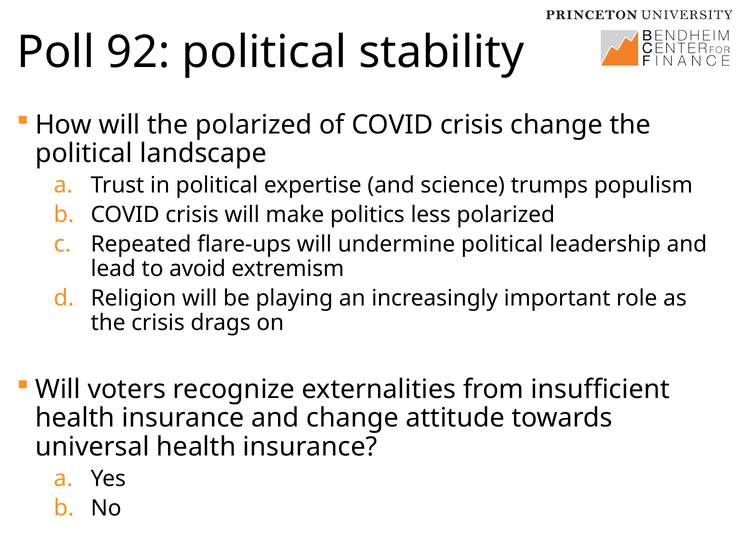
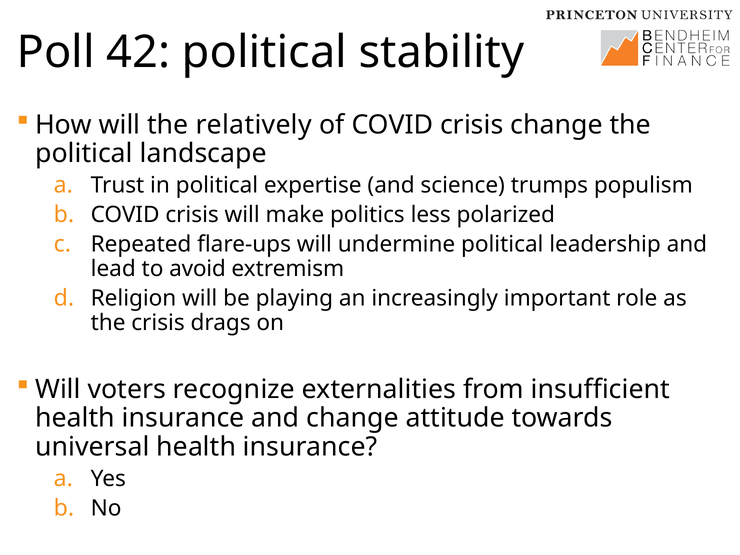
92: 92 -> 42
the polarized: polarized -> relatively
